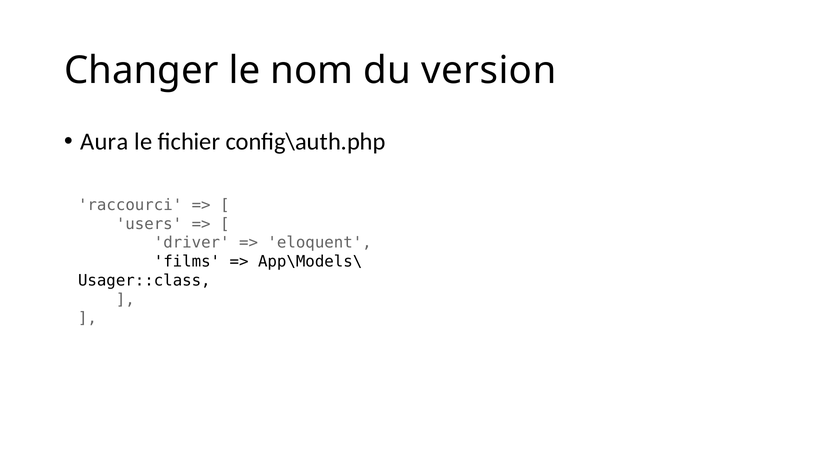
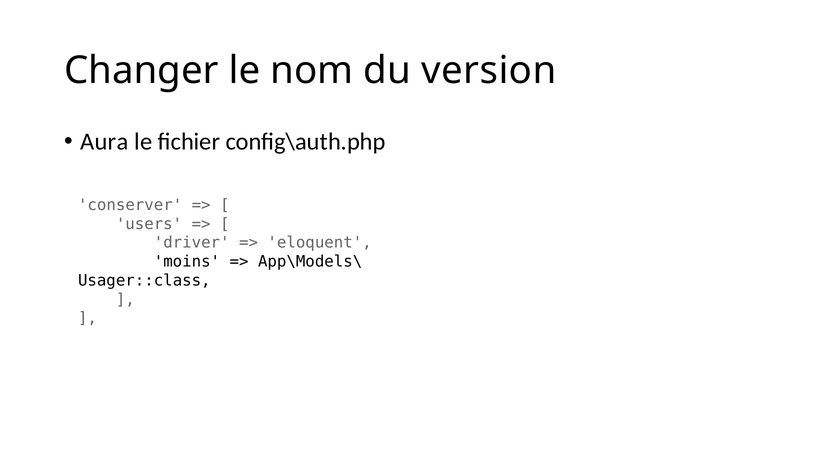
raccourci: raccourci -> conserver
films: films -> moins
